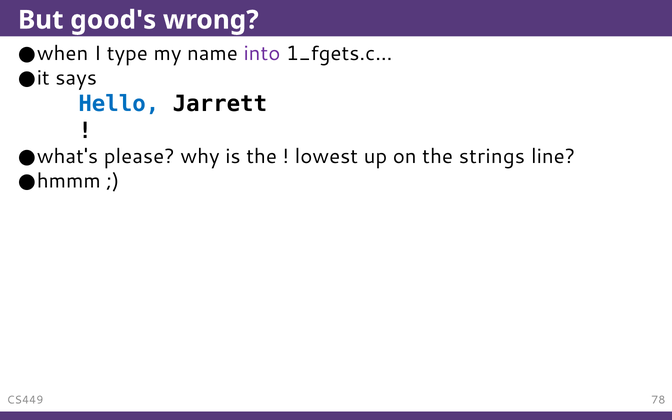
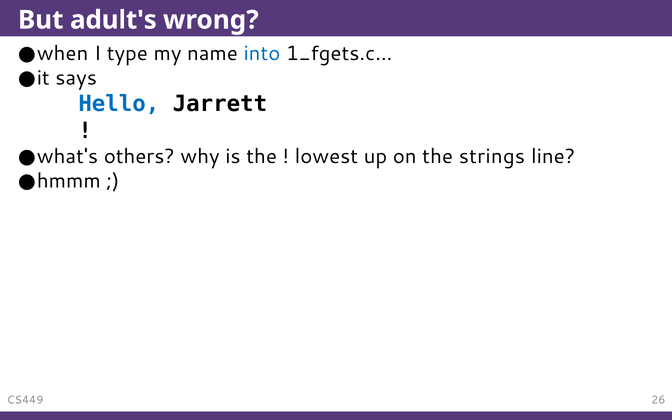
good's: good's -> adult's
into colour: purple -> blue
please: please -> others
78: 78 -> 26
